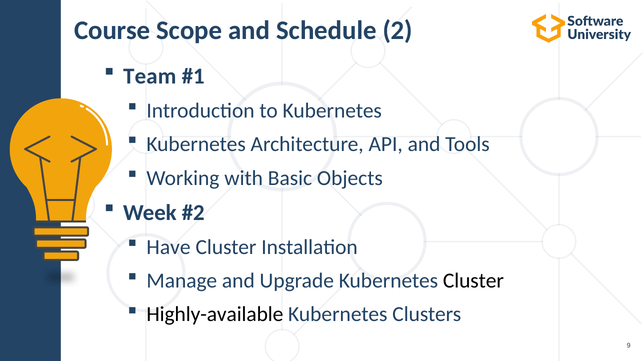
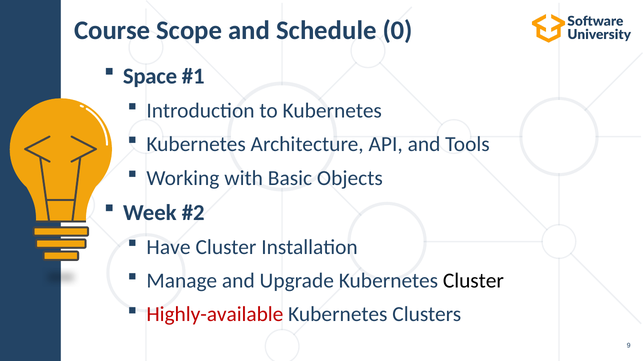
2: 2 -> 0
Team: Team -> Space
Highly-available colour: black -> red
